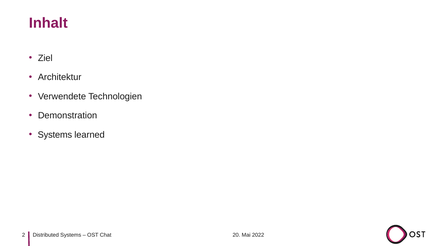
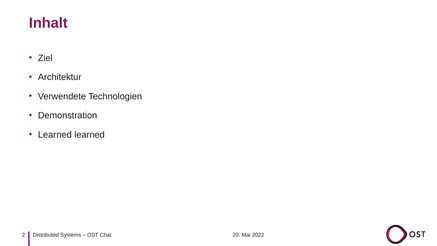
Systems at (55, 135): Systems -> Learned
